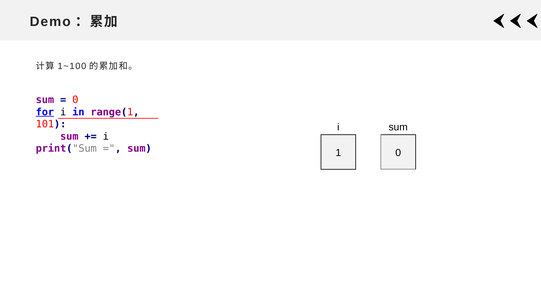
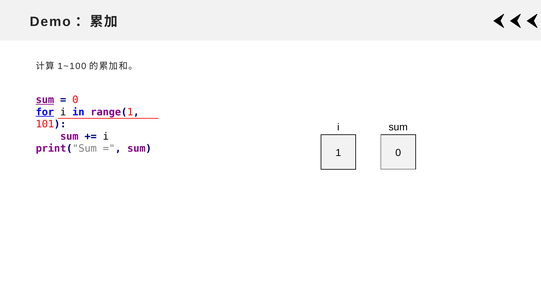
sum at (45, 100) underline: none -> present
